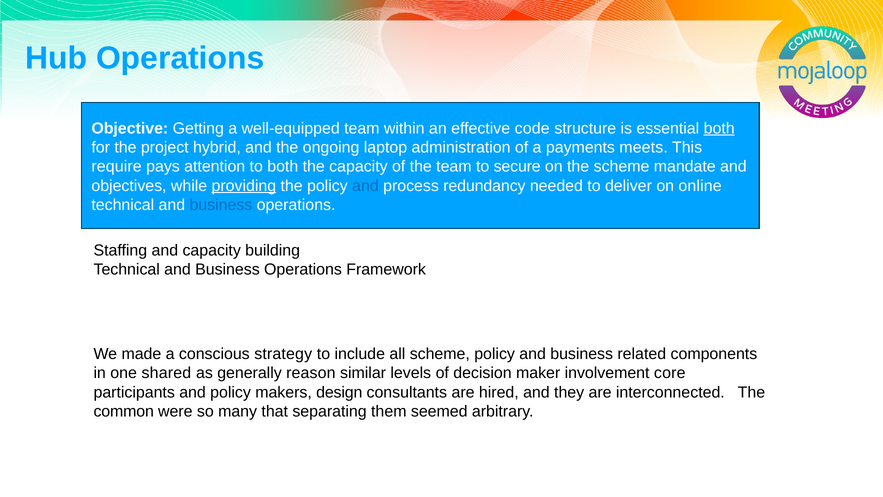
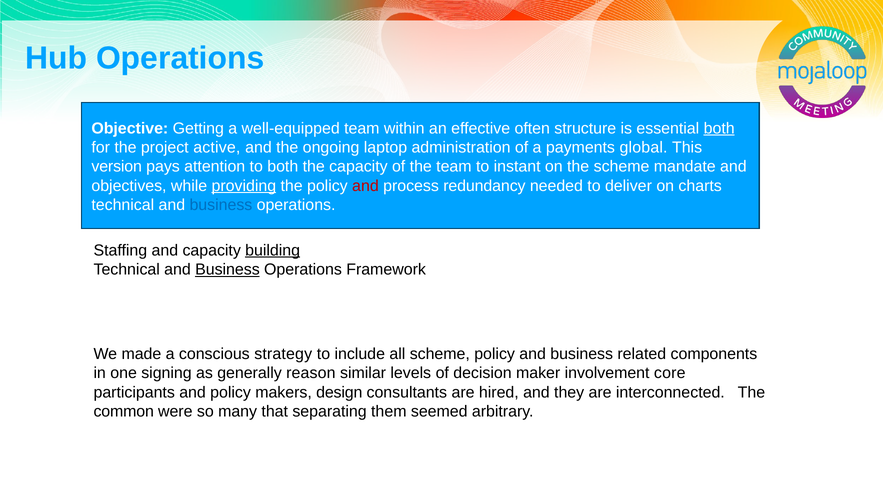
code: code -> often
hybrid: hybrid -> active
meets: meets -> global
require: require -> version
secure: secure -> instant
and at (365, 186) colour: blue -> red
online: online -> charts
building underline: none -> present
Business at (227, 269) underline: none -> present
shared: shared -> signing
